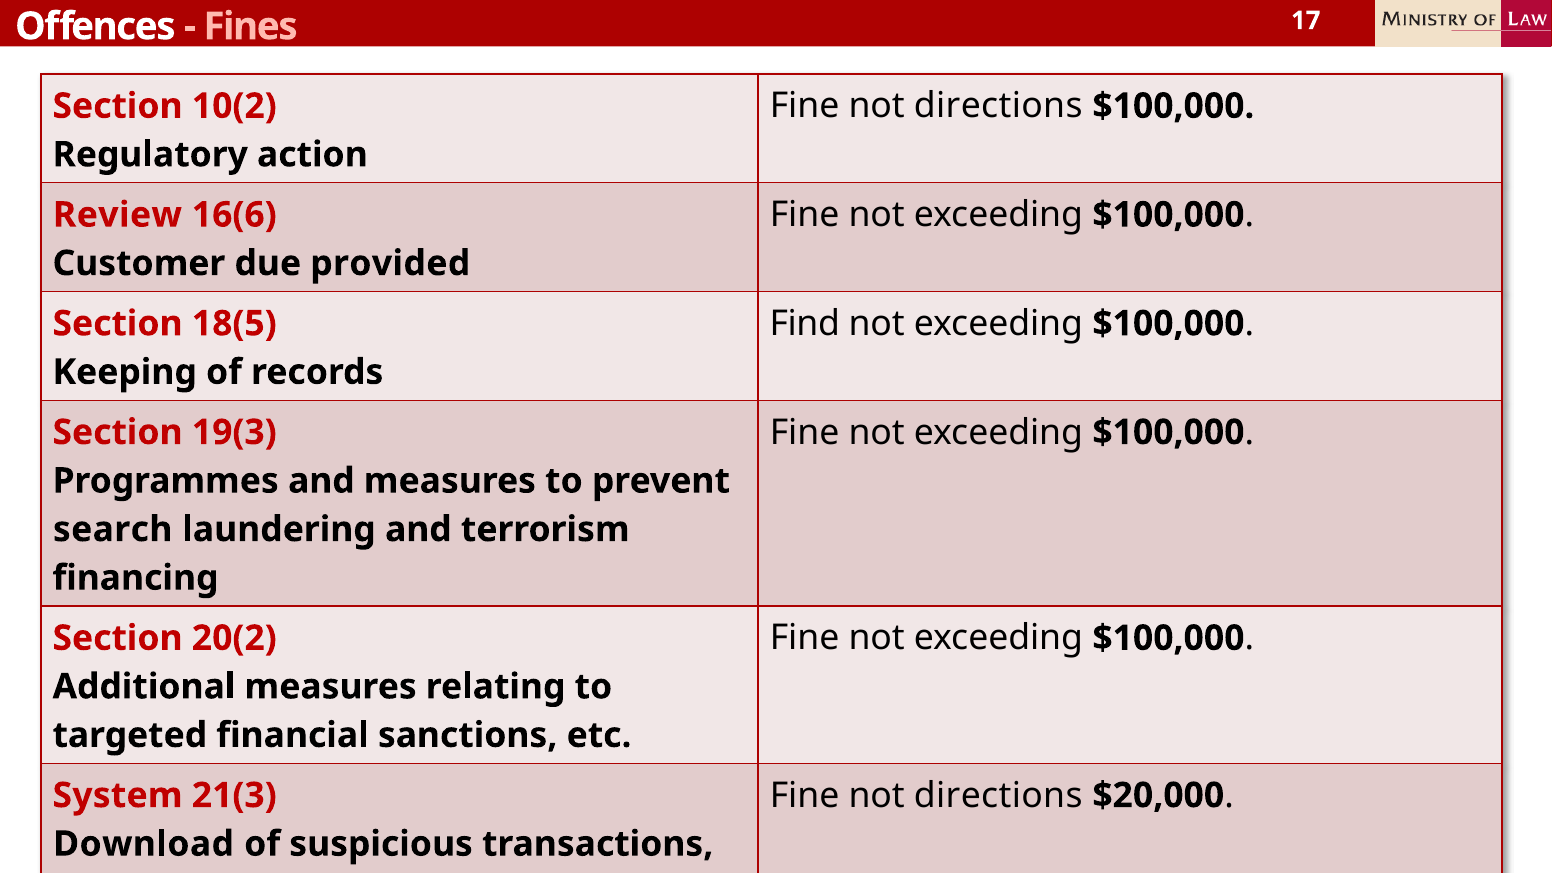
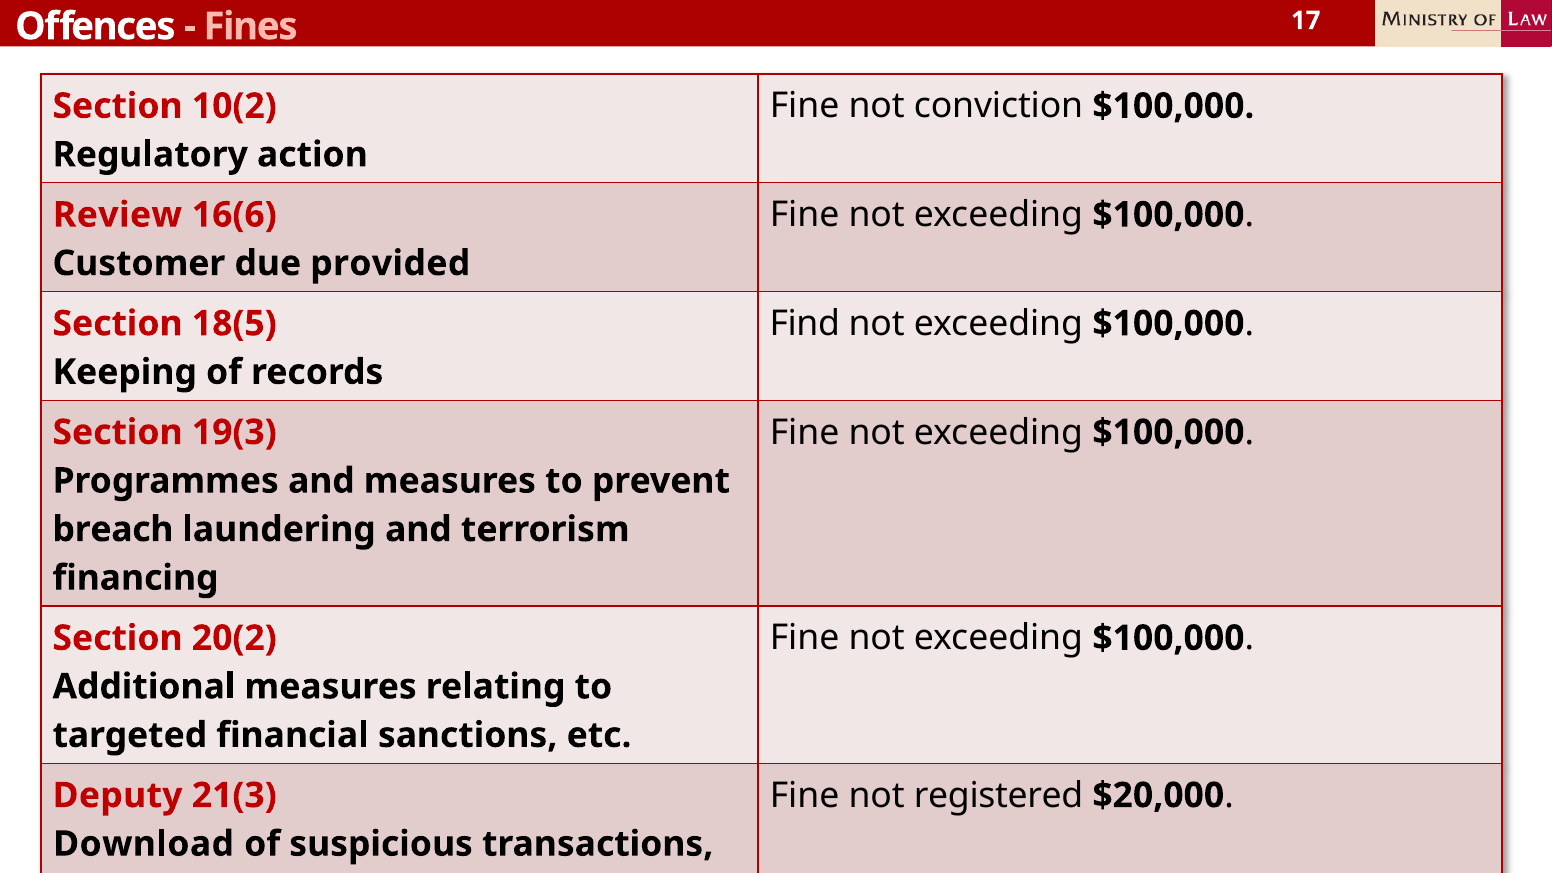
directions at (998, 106): directions -> conviction
search: search -> breach
directions at (998, 795): directions -> registered
System: System -> Deputy
